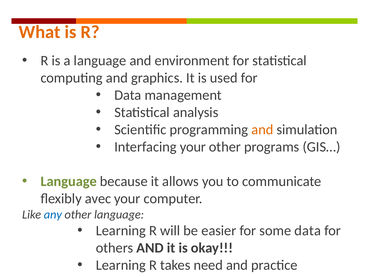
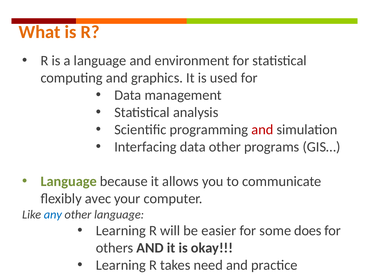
and at (262, 130) colour: orange -> red
Interfacing your: your -> data
some data: data -> does
